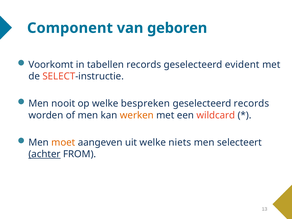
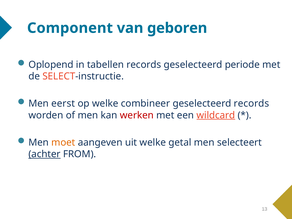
Voorkomt: Voorkomt -> Oplopend
evident: evident -> periode
nooit: nooit -> eerst
bespreken: bespreken -> combineer
werken colour: orange -> red
wildcard underline: none -> present
niets: niets -> getal
